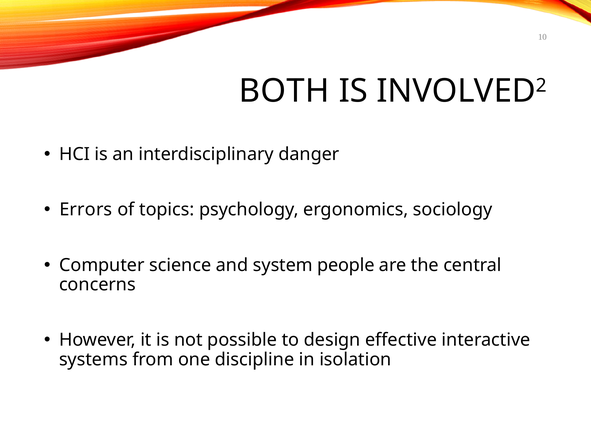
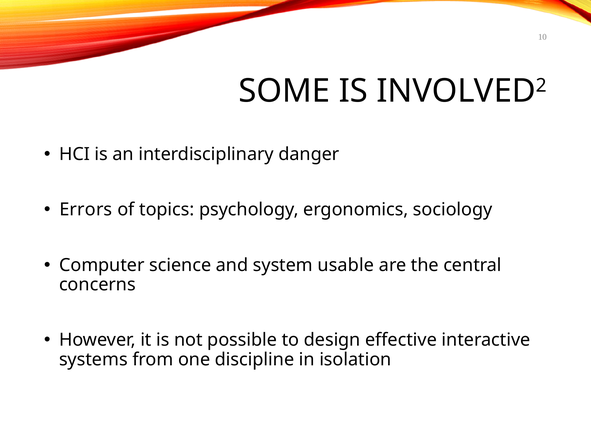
BOTH: BOTH -> SOME
people: people -> usable
